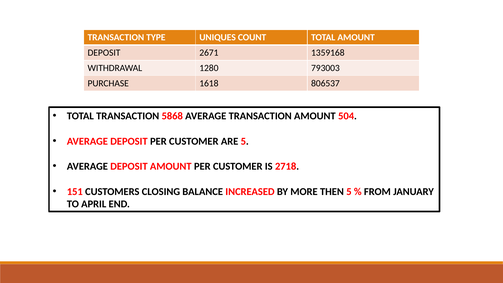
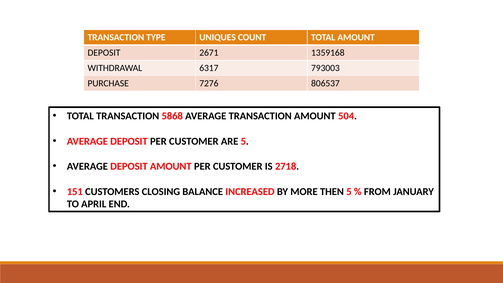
1280: 1280 -> 6317
1618: 1618 -> 7276
